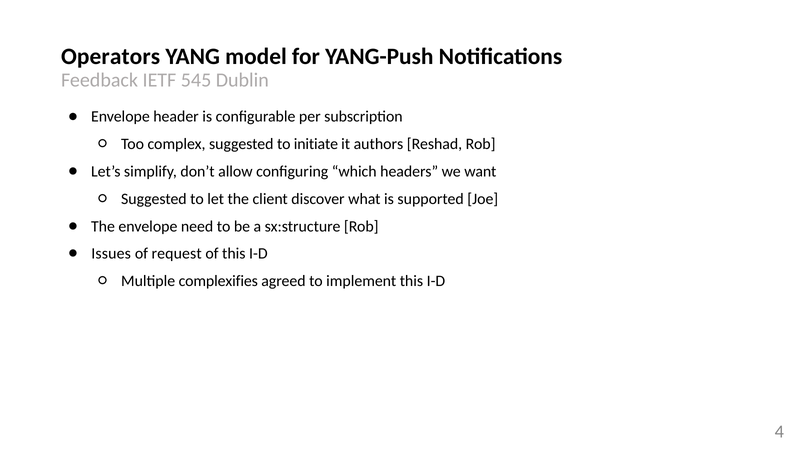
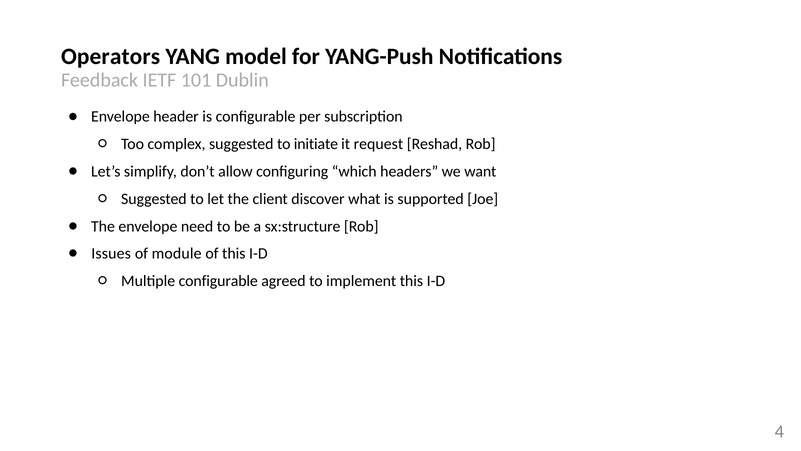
545: 545 -> 101
authors: authors -> request
request: request -> module
Multiple complexifies: complexifies -> configurable
